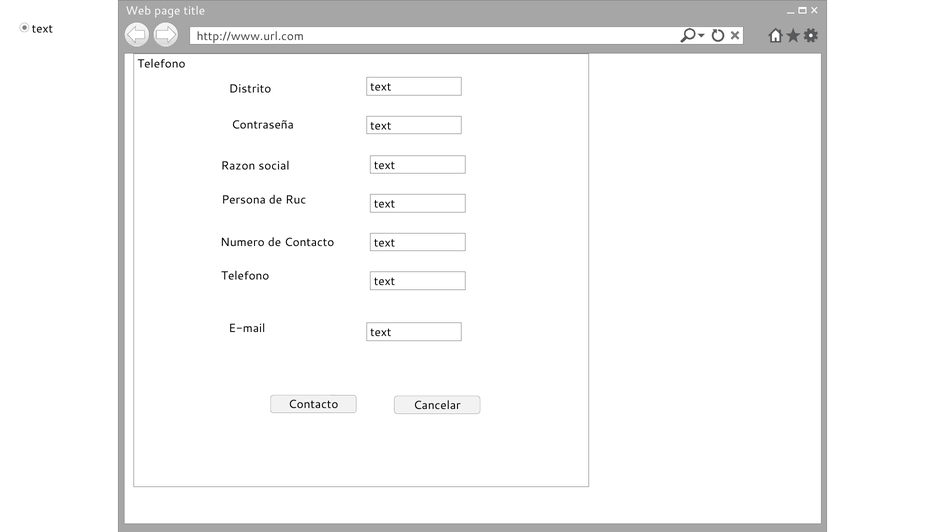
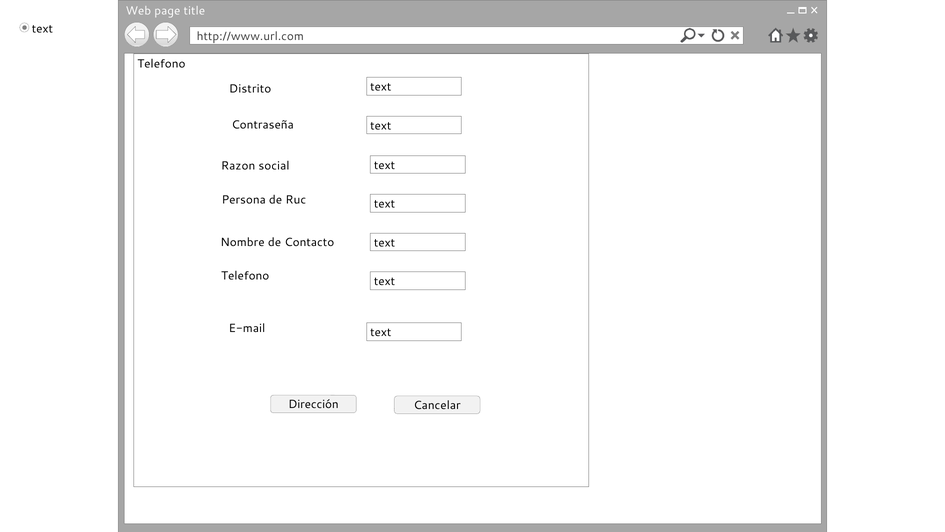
Numero: Numero -> Nombre
Contacto at (313, 404): Contacto -> Dirección
